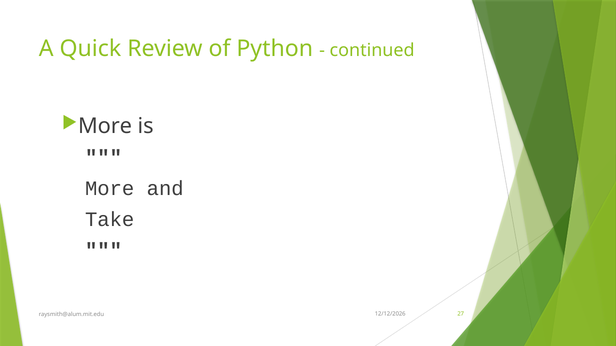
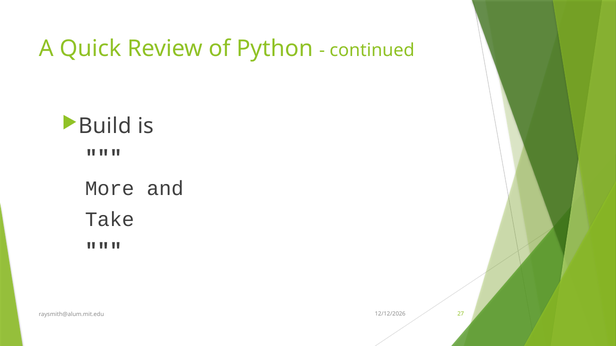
More at (105, 126): More -> Build
